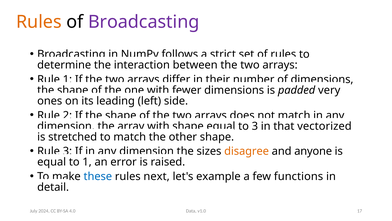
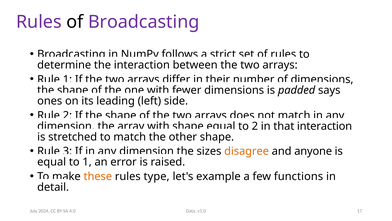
Rules at (39, 22) colour: orange -> purple
very: very -> says
to 3: 3 -> 2
that vectorized: vectorized -> interaction
these colour: blue -> orange
next: next -> type
